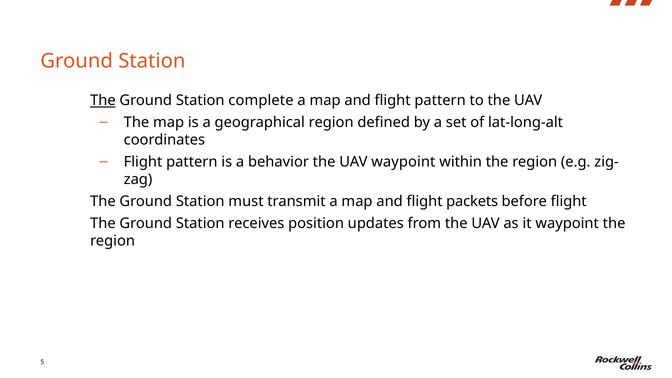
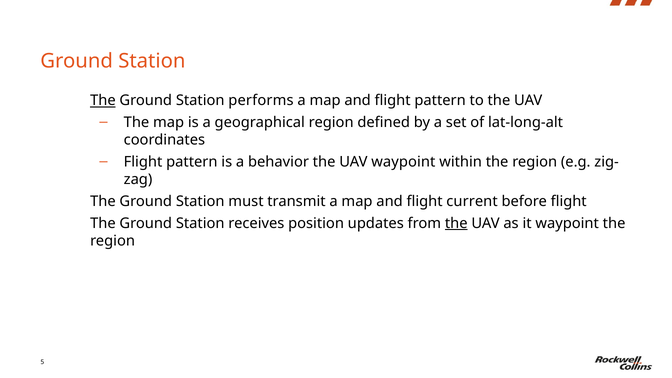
complete: complete -> performs
packets: packets -> current
the at (456, 223) underline: none -> present
